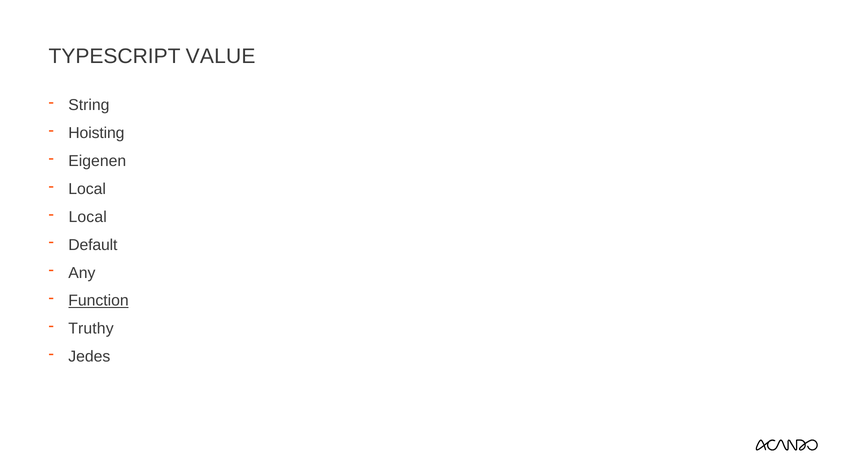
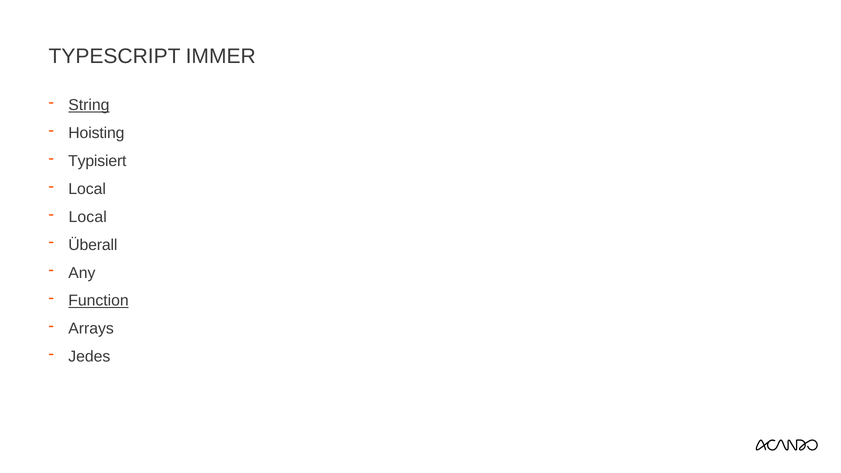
VALUE: VALUE -> IMMER
String underline: none -> present
Eigenen: Eigenen -> Typisiert
Default: Default -> Überall
Truthy: Truthy -> Arrays
